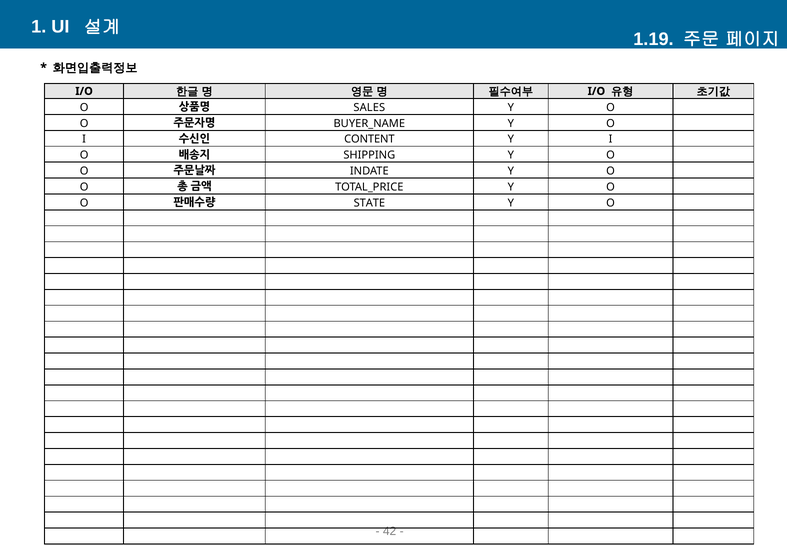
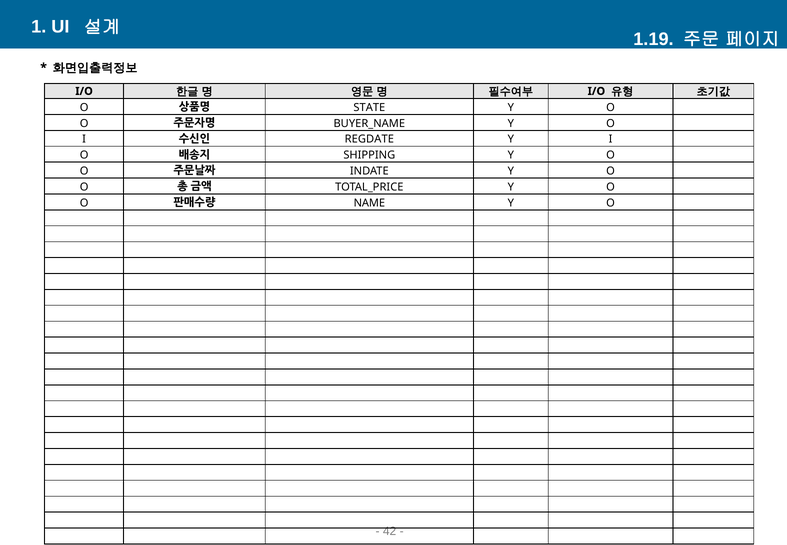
SALES: SALES -> STATE
CONTENT: CONTENT -> REGDATE
STATE: STATE -> NAME
